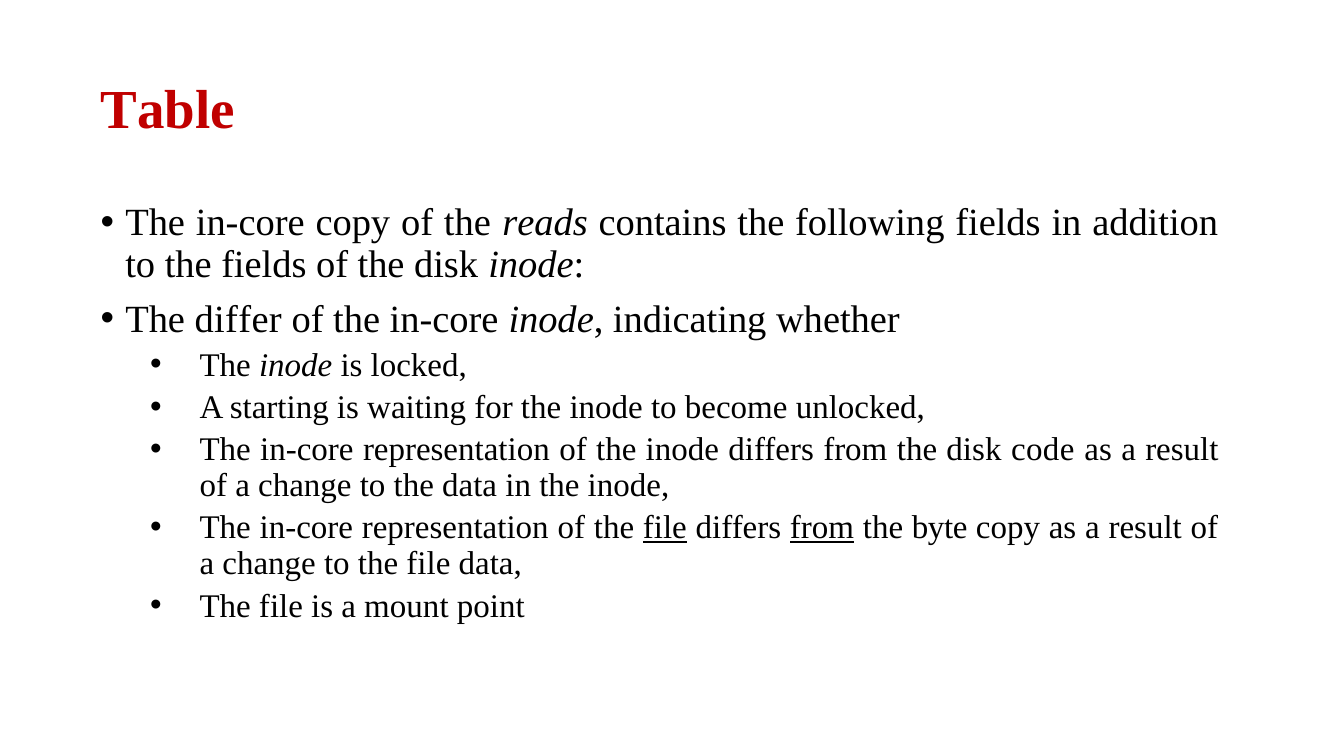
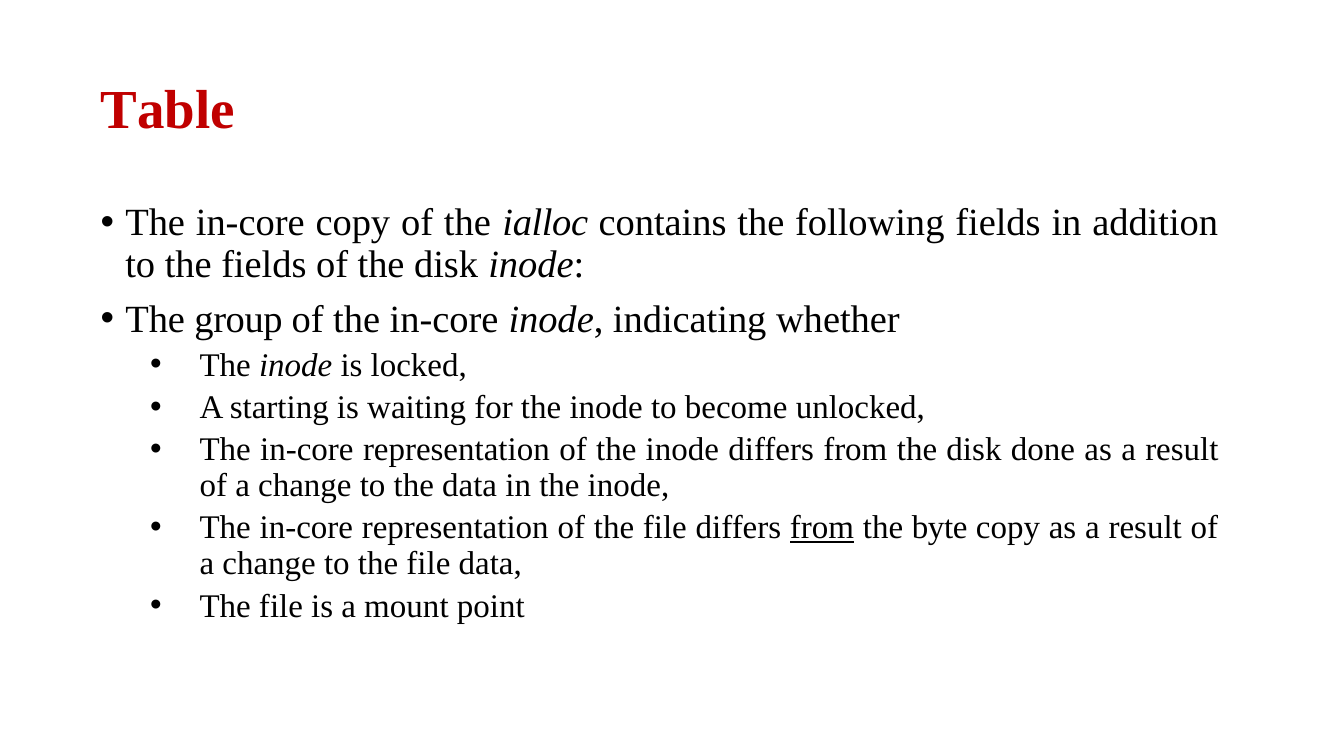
reads: reads -> ialloc
differ: differ -> group
code: code -> done
file at (665, 528) underline: present -> none
